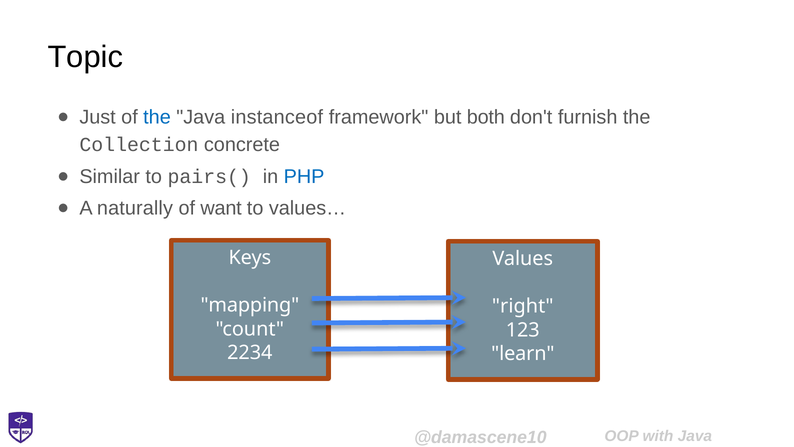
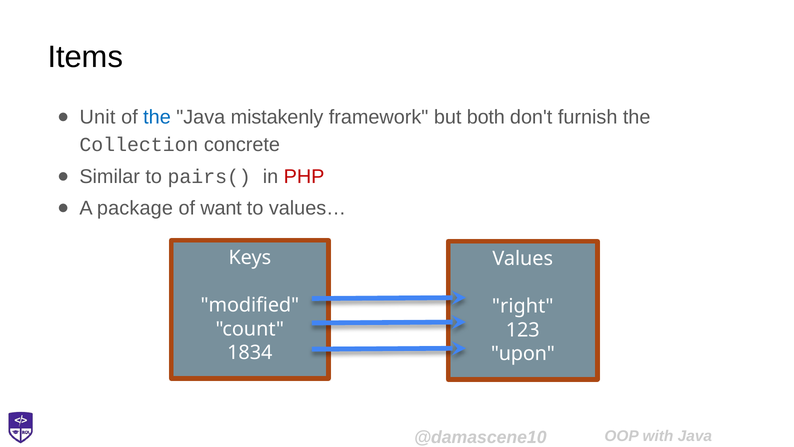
Topic: Topic -> Items
Just: Just -> Unit
instanceof: instanceof -> mistakenly
PHP colour: blue -> red
naturally: naturally -> package
mapping: mapping -> modified
2234: 2234 -> 1834
learn: learn -> upon
